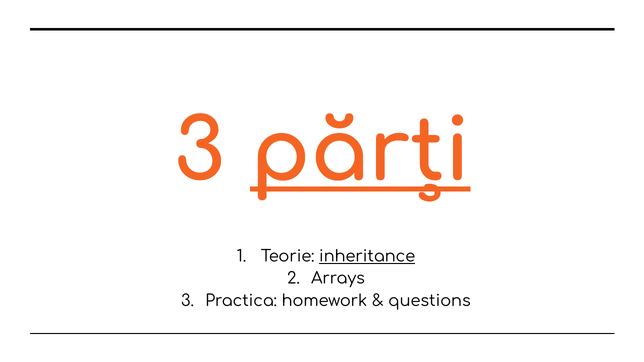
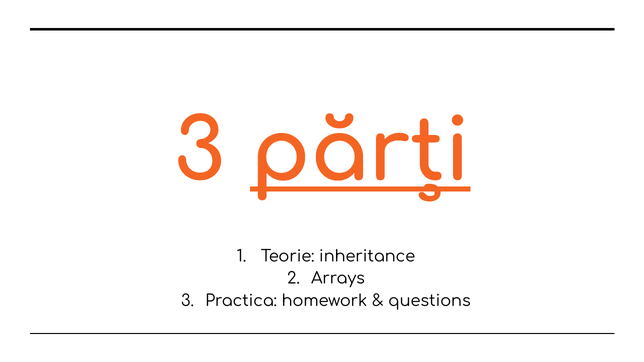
inheritance underline: present -> none
